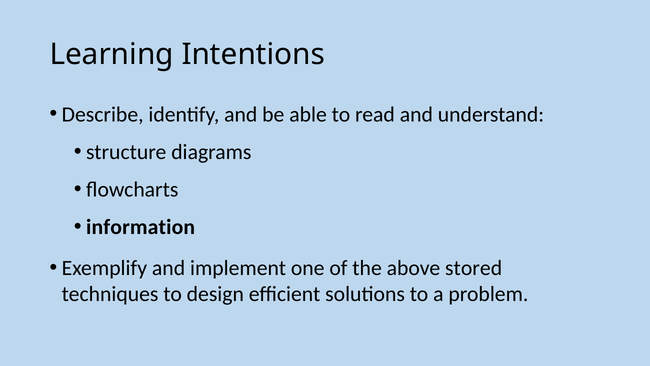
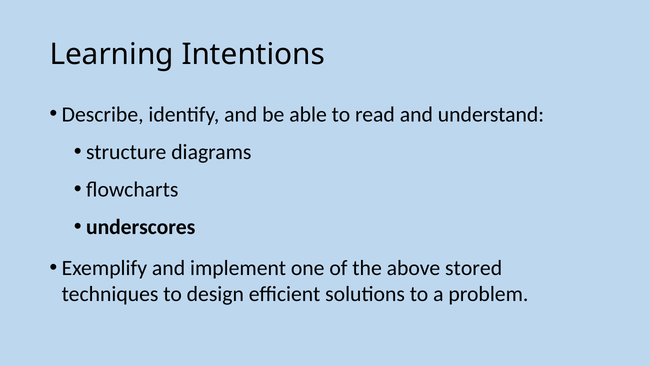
information: information -> underscores
